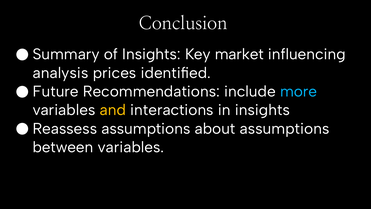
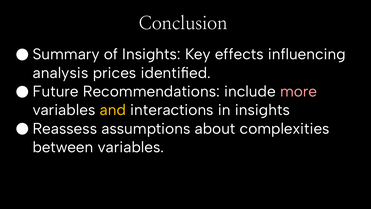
market: market -> effects
more colour: light blue -> pink
about assumptions: assumptions -> complexities
